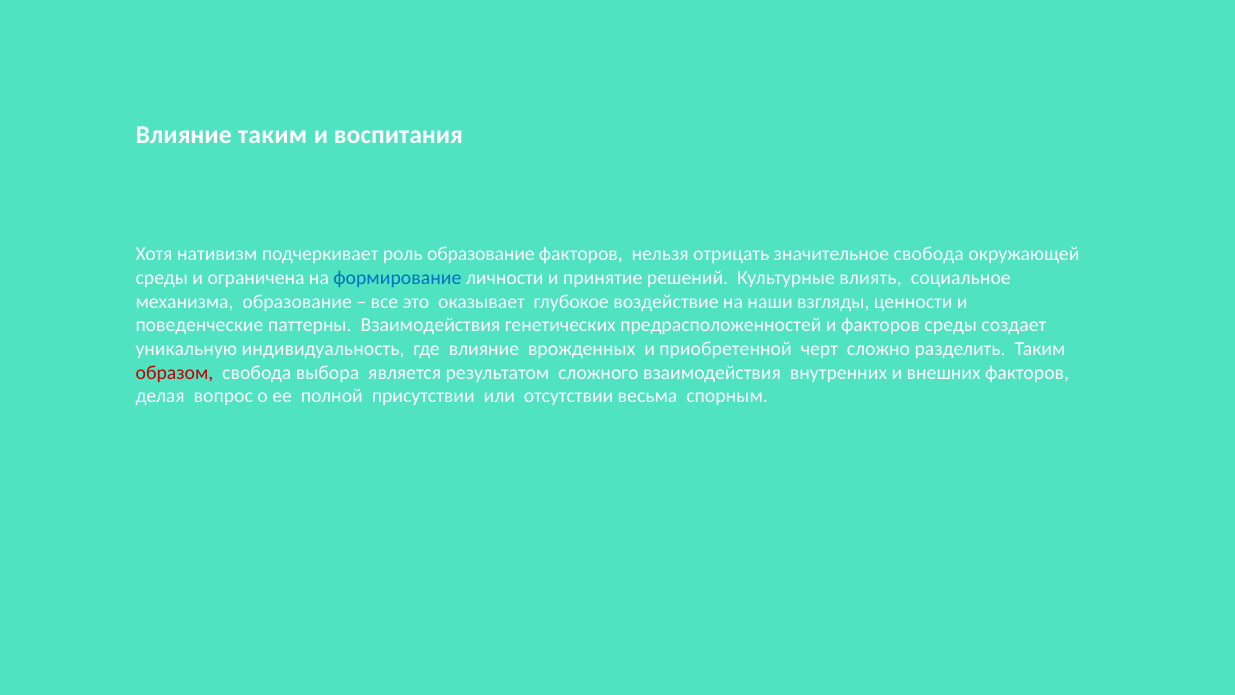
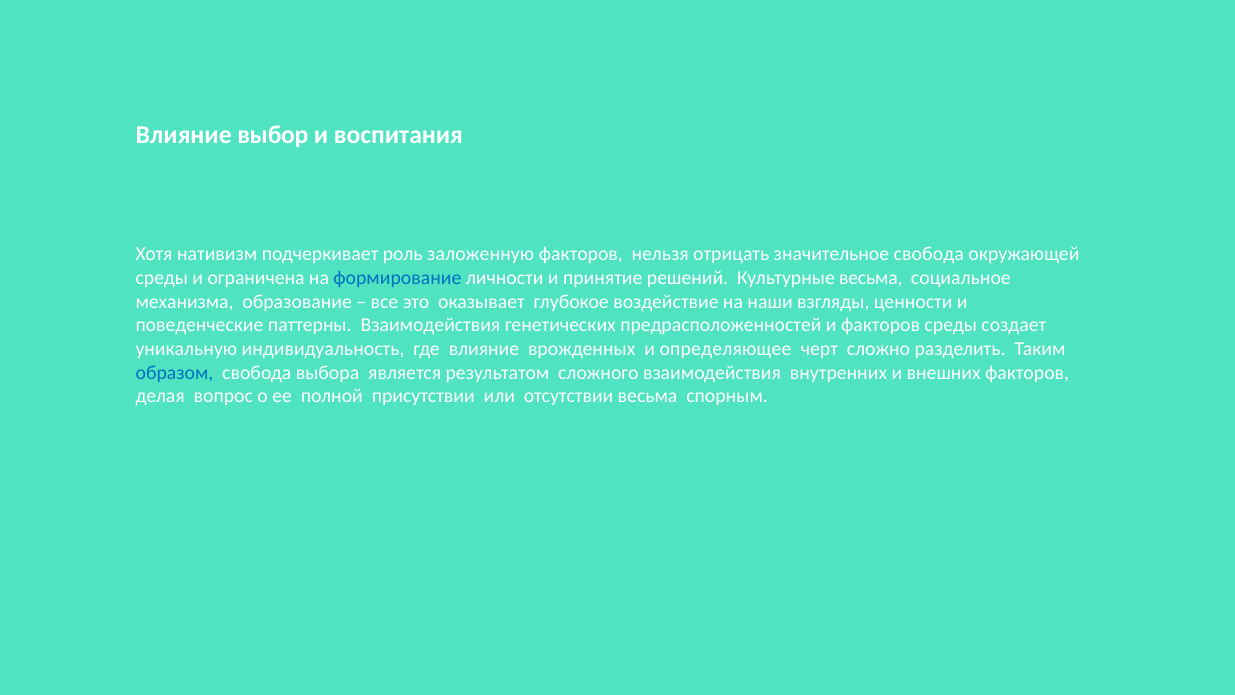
Влияние таким: таким -> выбор
роль образование: образование -> заложенную
Культурные влиять: влиять -> весьма
приобретенной: приобретенной -> определяющее
образом colour: red -> blue
